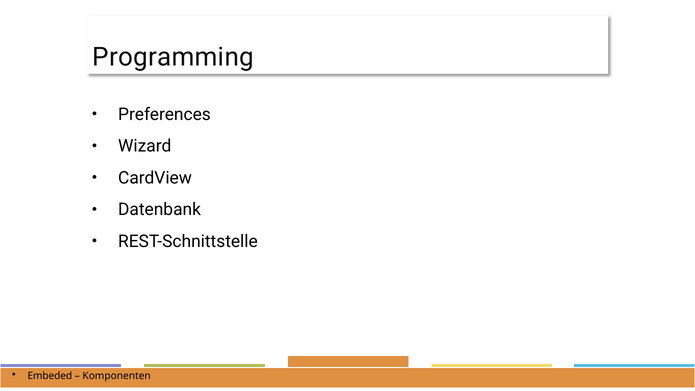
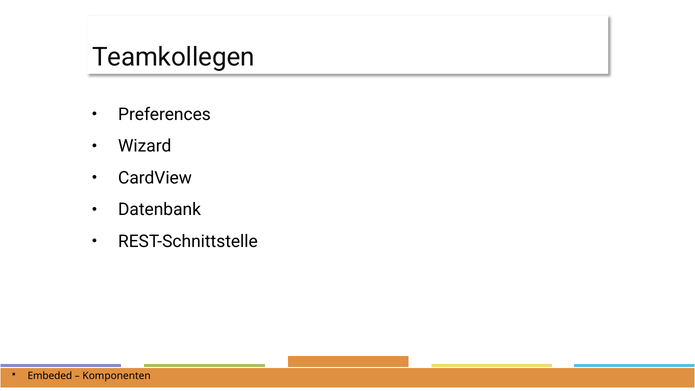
Programming: Programming -> Teamkollegen
